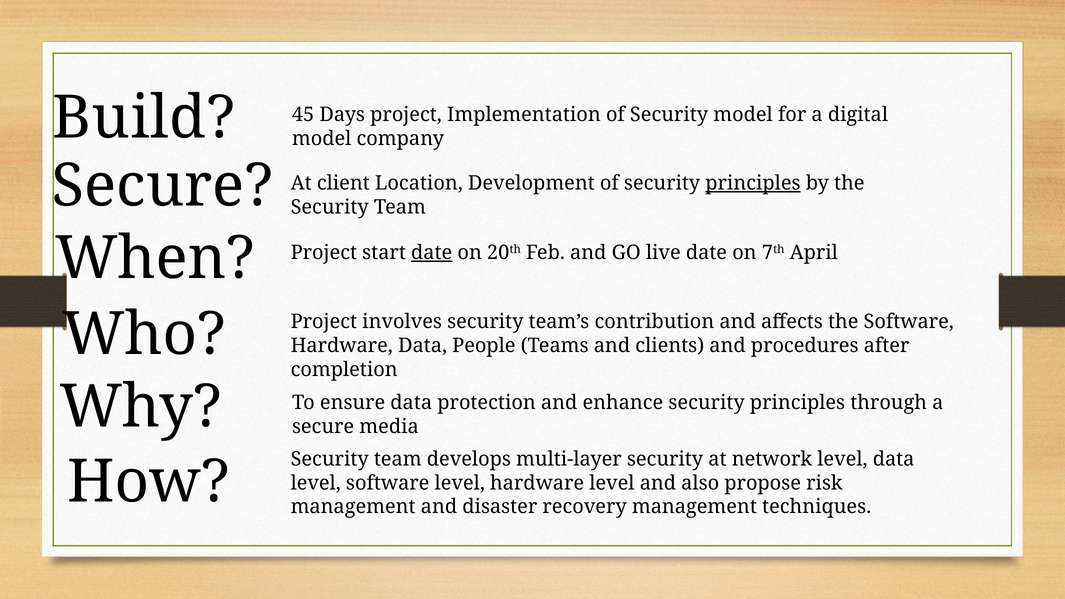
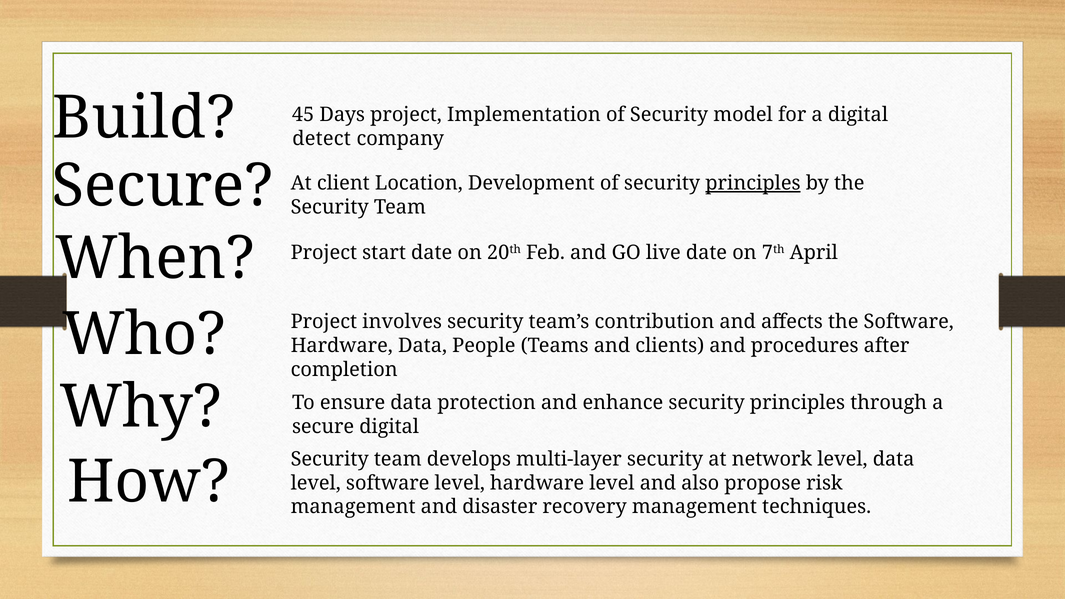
model at (322, 138): model -> detect
date at (432, 253) underline: present -> none
secure media: media -> digital
